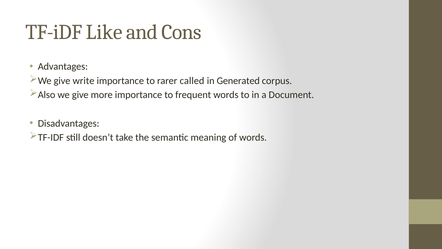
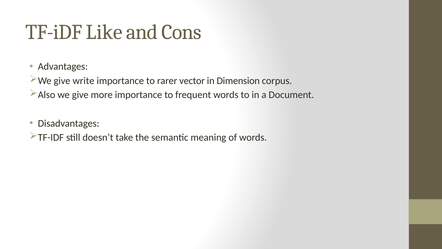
called: called -> vector
Generated: Generated -> Dimension
